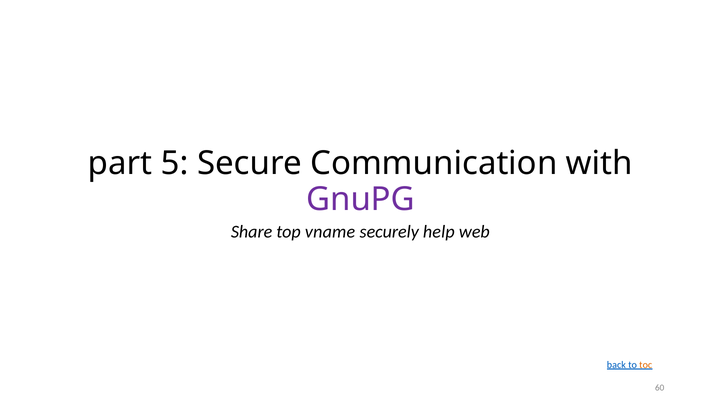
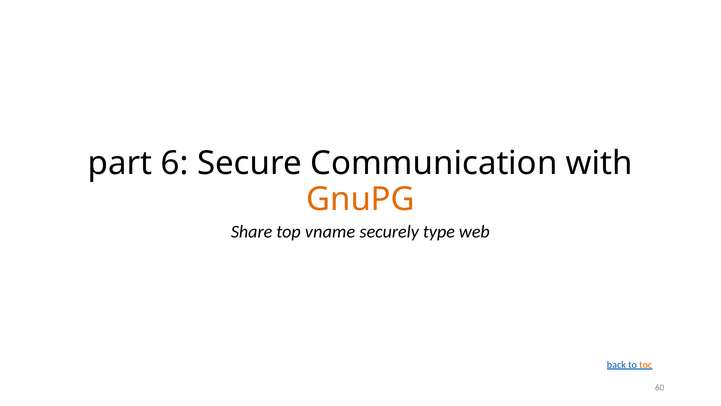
5: 5 -> 6
GnuPG colour: purple -> orange
help: help -> type
